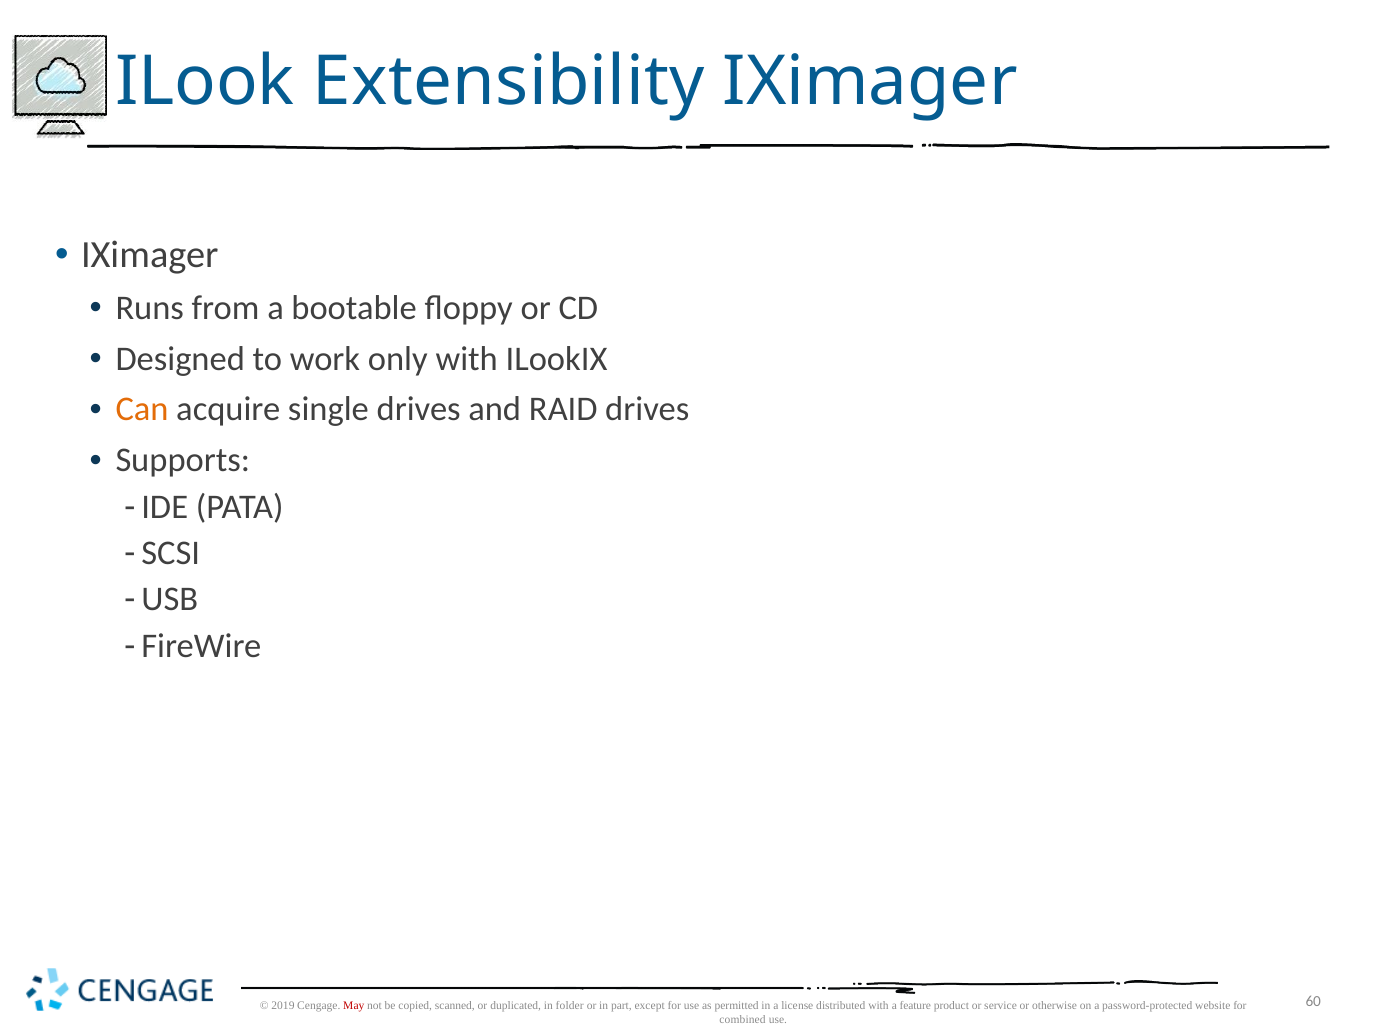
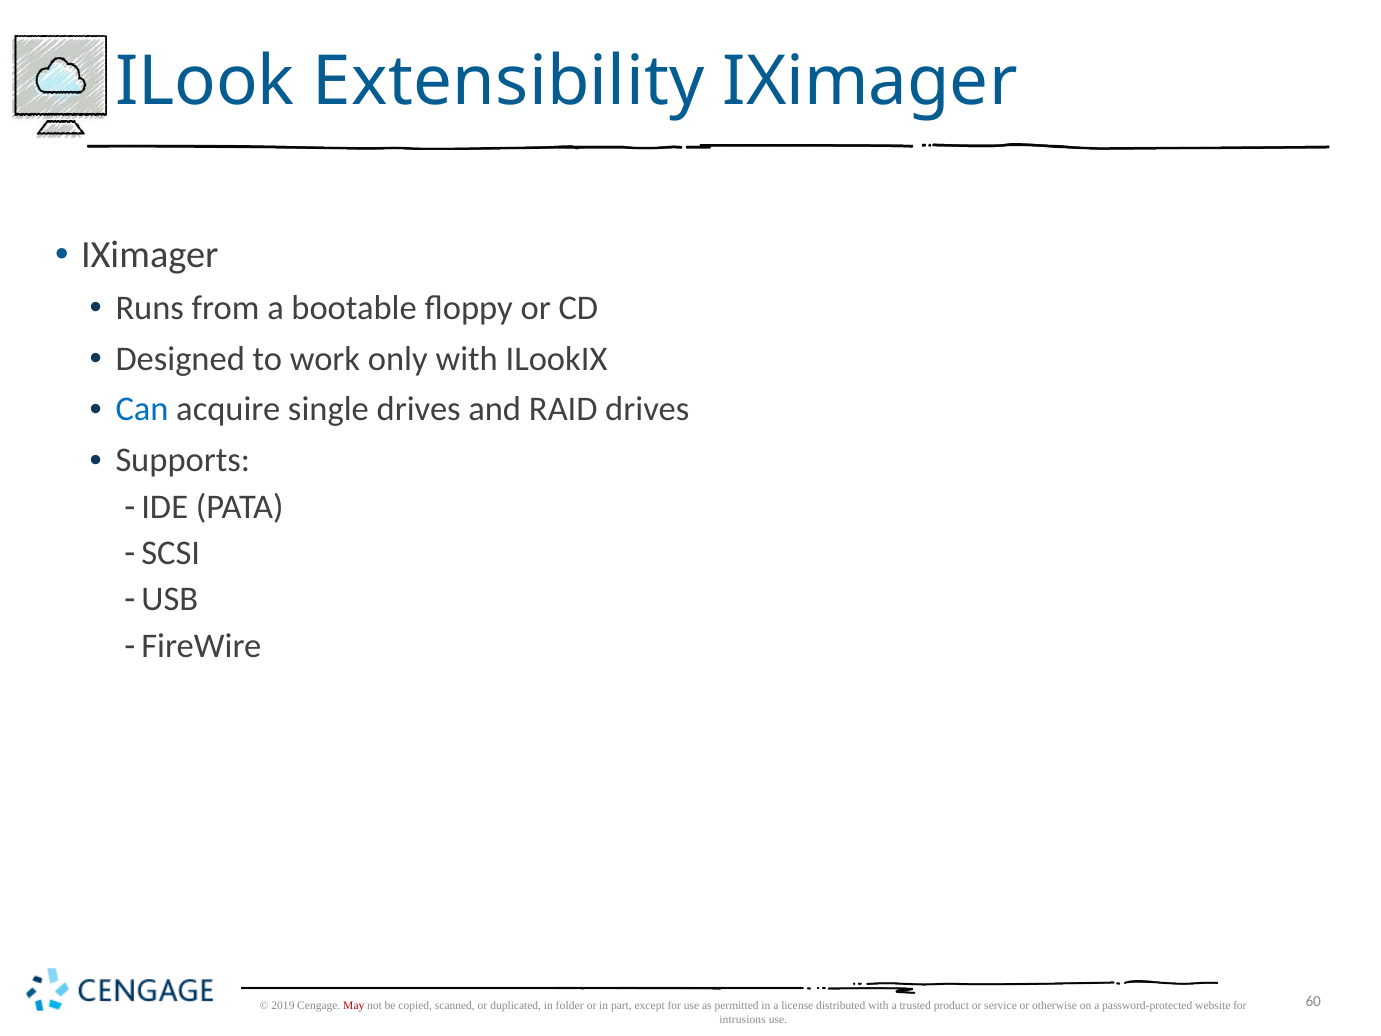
Can colour: orange -> blue
feature: feature -> trusted
combined: combined -> intrusions
